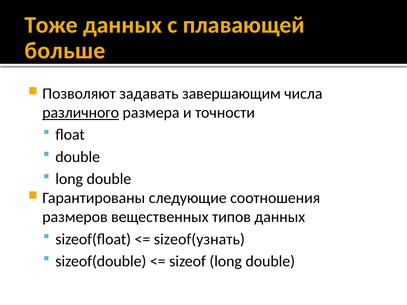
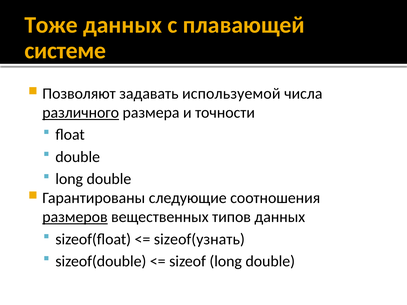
больше: больше -> системе
завершающим: завершающим -> используемой
размеров underline: none -> present
